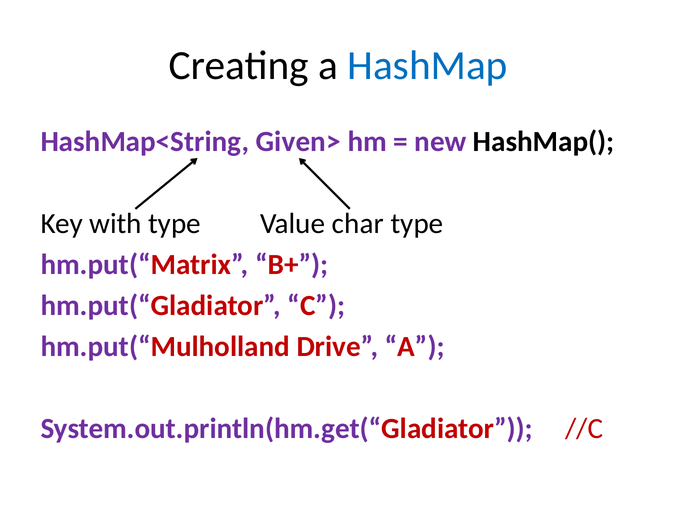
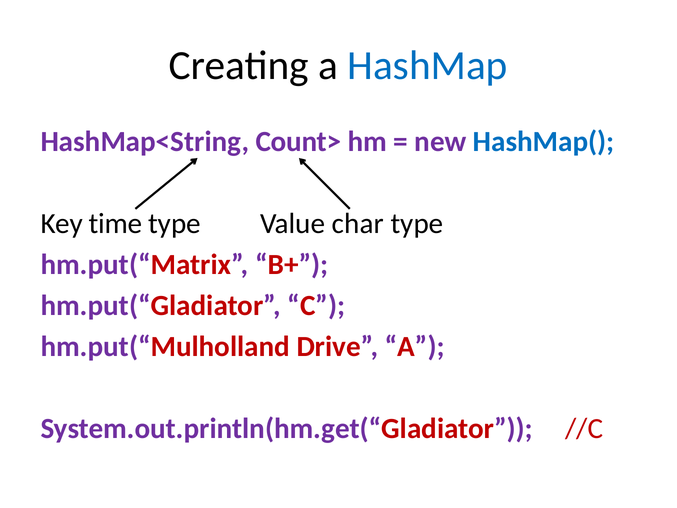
Given>: Given> -> Count>
HashMap( colour: black -> blue
with: with -> time
